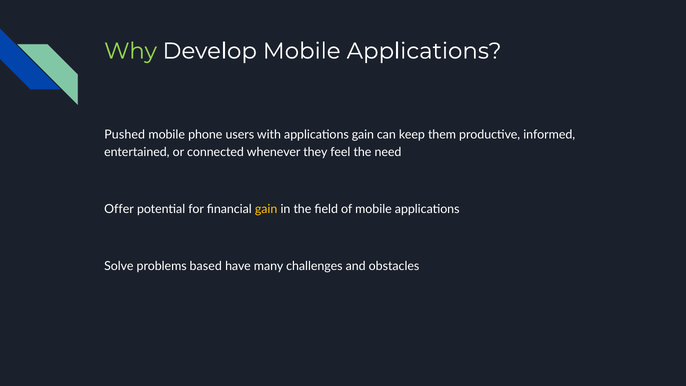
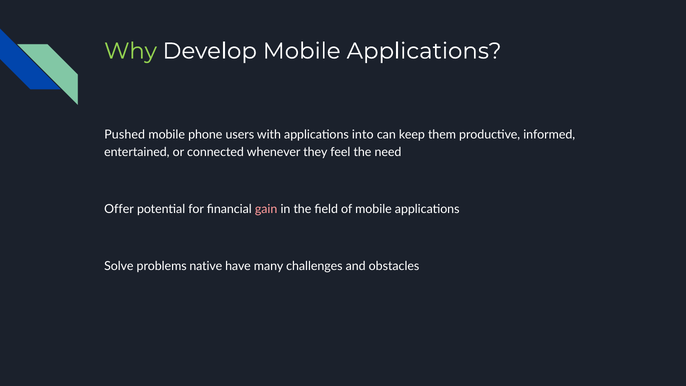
applications gain: gain -> into
gain at (266, 209) colour: yellow -> pink
based: based -> native
